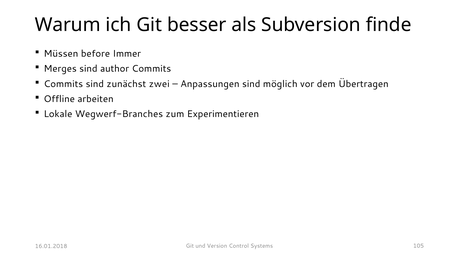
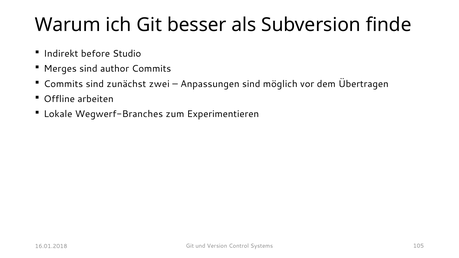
Müssen: Müssen -> Indirekt
Immer: Immer -> Studio
